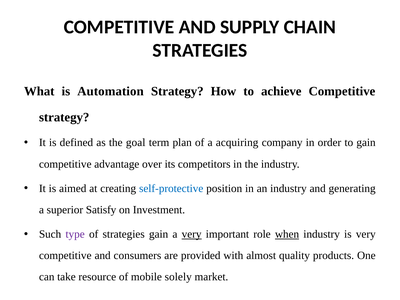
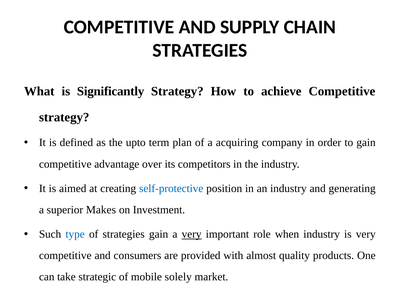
Automation: Automation -> Significantly
goal: goal -> upto
Satisfy: Satisfy -> Makes
type colour: purple -> blue
when underline: present -> none
resource: resource -> strategic
